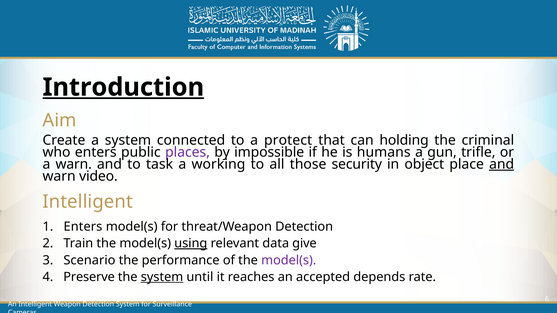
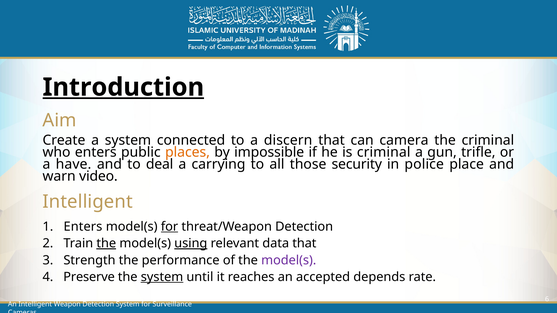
protect: protect -> discern
holding: holding -> camera
places colour: purple -> orange
is humans: humans -> criminal
a warn: warn -> have
task: task -> deal
working: working -> carrying
object: object -> police
and at (502, 164) underline: present -> none
for at (170, 227) underline: none -> present
the at (106, 244) underline: none -> present
data give: give -> that
Scenario: Scenario -> Strength
